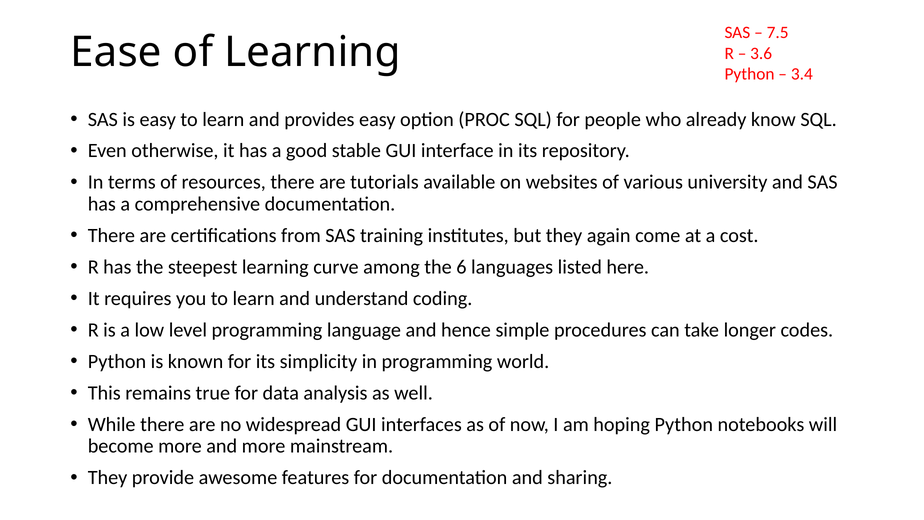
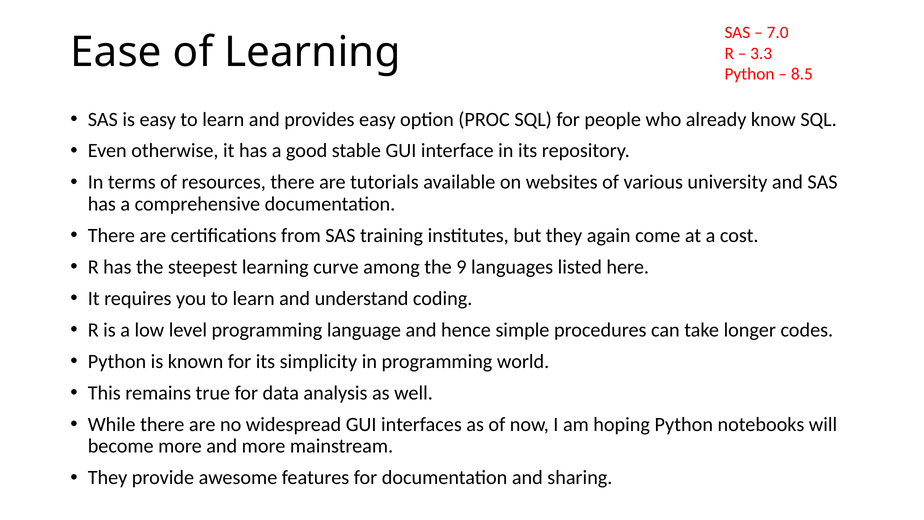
7.5: 7.5 -> 7.0
3.6: 3.6 -> 3.3
3.4: 3.4 -> 8.5
6: 6 -> 9
